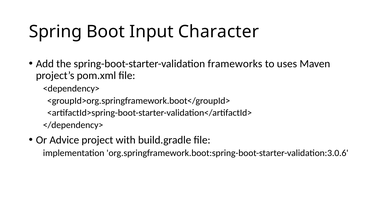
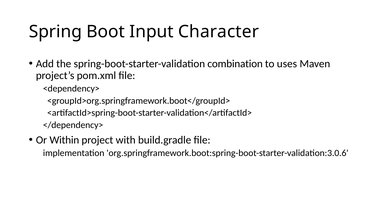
frameworks: frameworks -> combination
Advice: Advice -> Within
